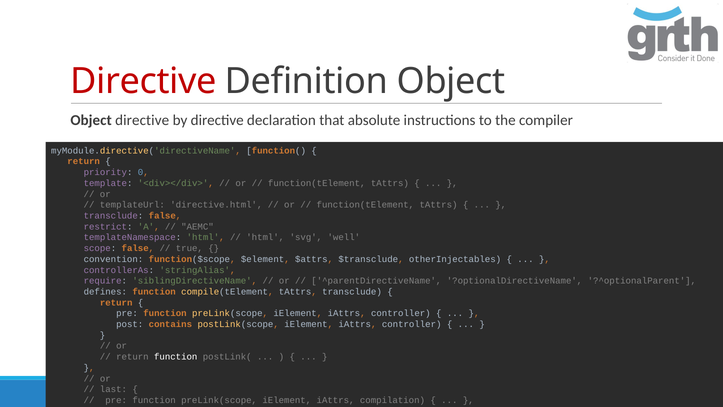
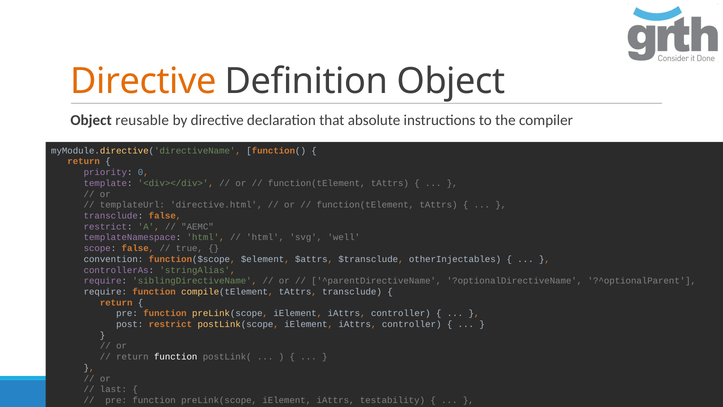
Directive at (144, 81) colour: red -> orange
Object directive: directive -> reusable
defines at (105, 292): defines -> require
post contains: contains -> restrict
compilation: compilation -> testability
